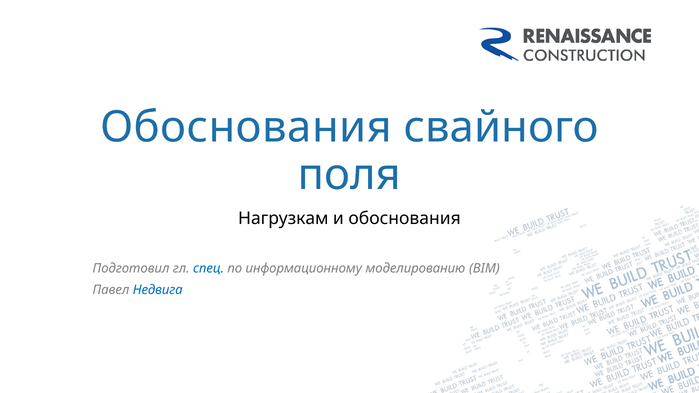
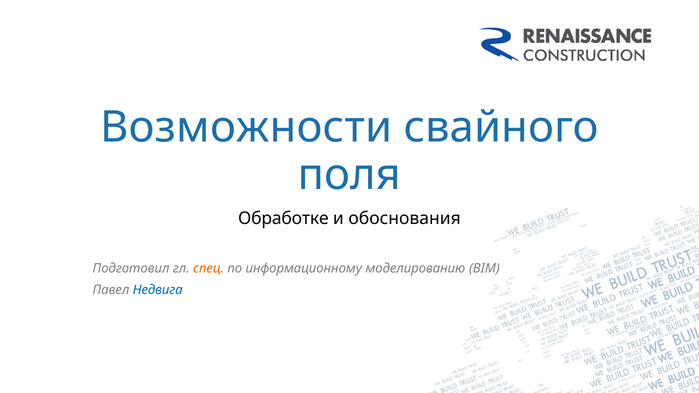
Обоснования at (246, 128): Обоснования -> Возможности
Нагрузкам: Нагрузкам -> Обработке
спец colour: blue -> orange
